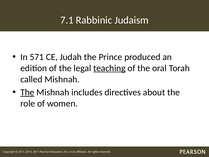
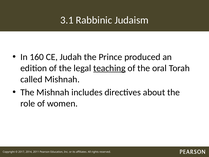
7.1: 7.1 -> 3.1
571: 571 -> 160
The at (27, 92) underline: present -> none
